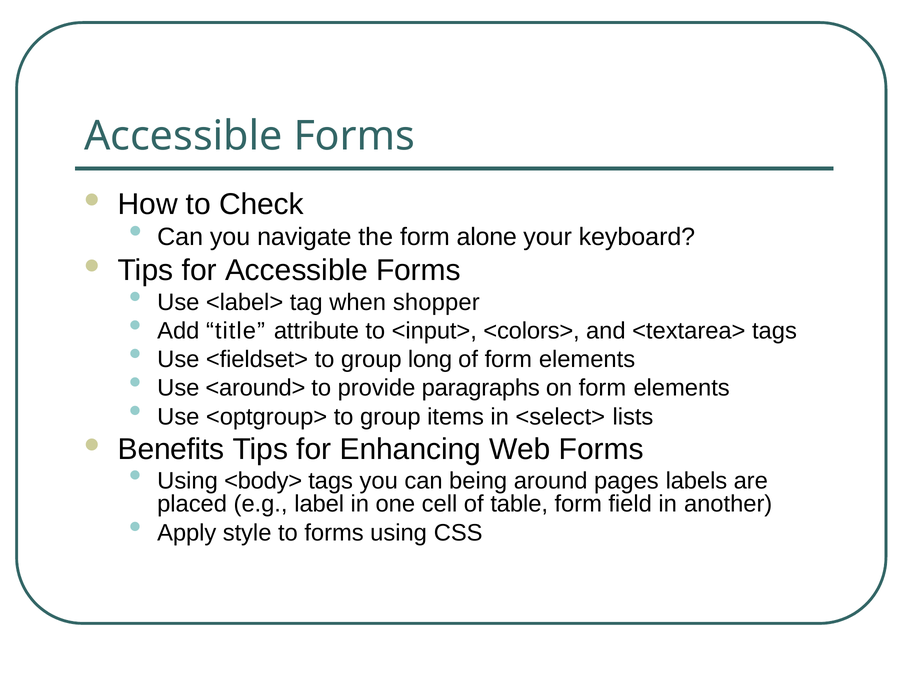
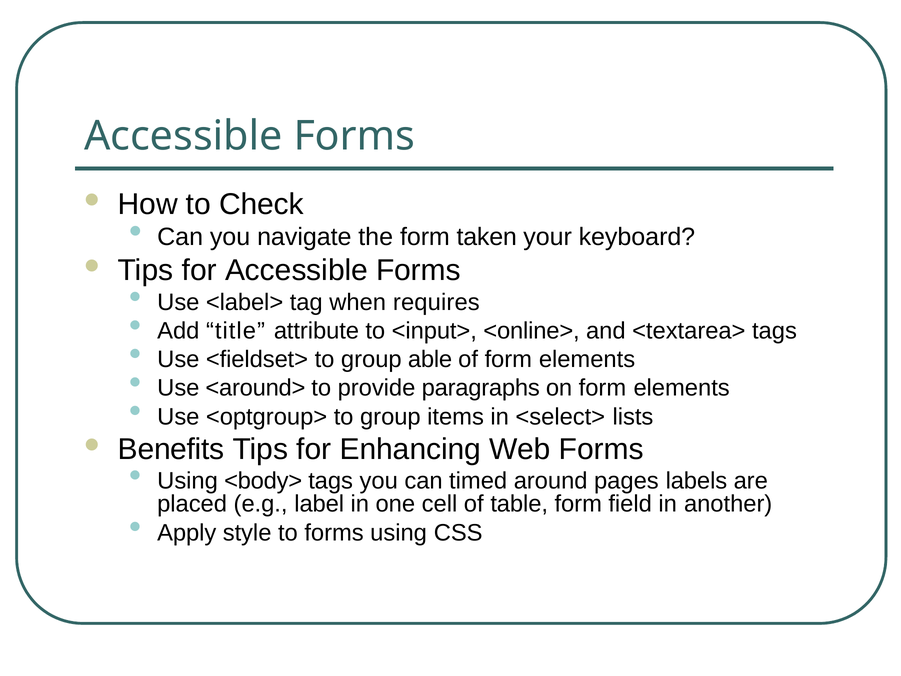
alone: alone -> taken
shopper: shopper -> requires
<colors>: <colors> -> <online>
long: long -> able
being: being -> timed
